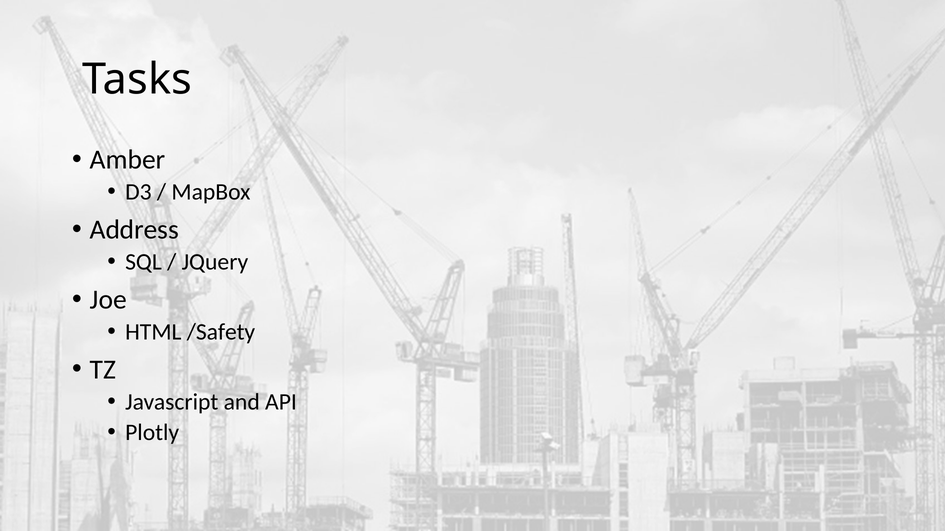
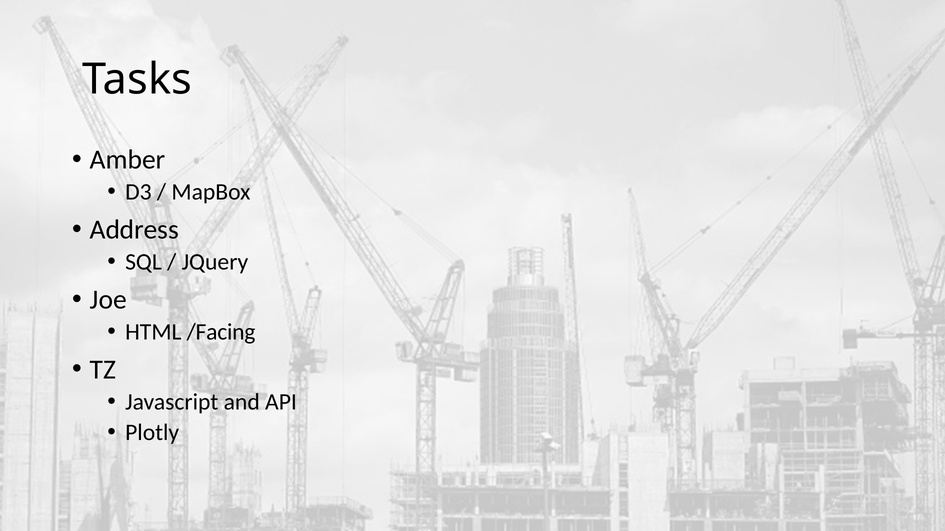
/Safety: /Safety -> /Facing
